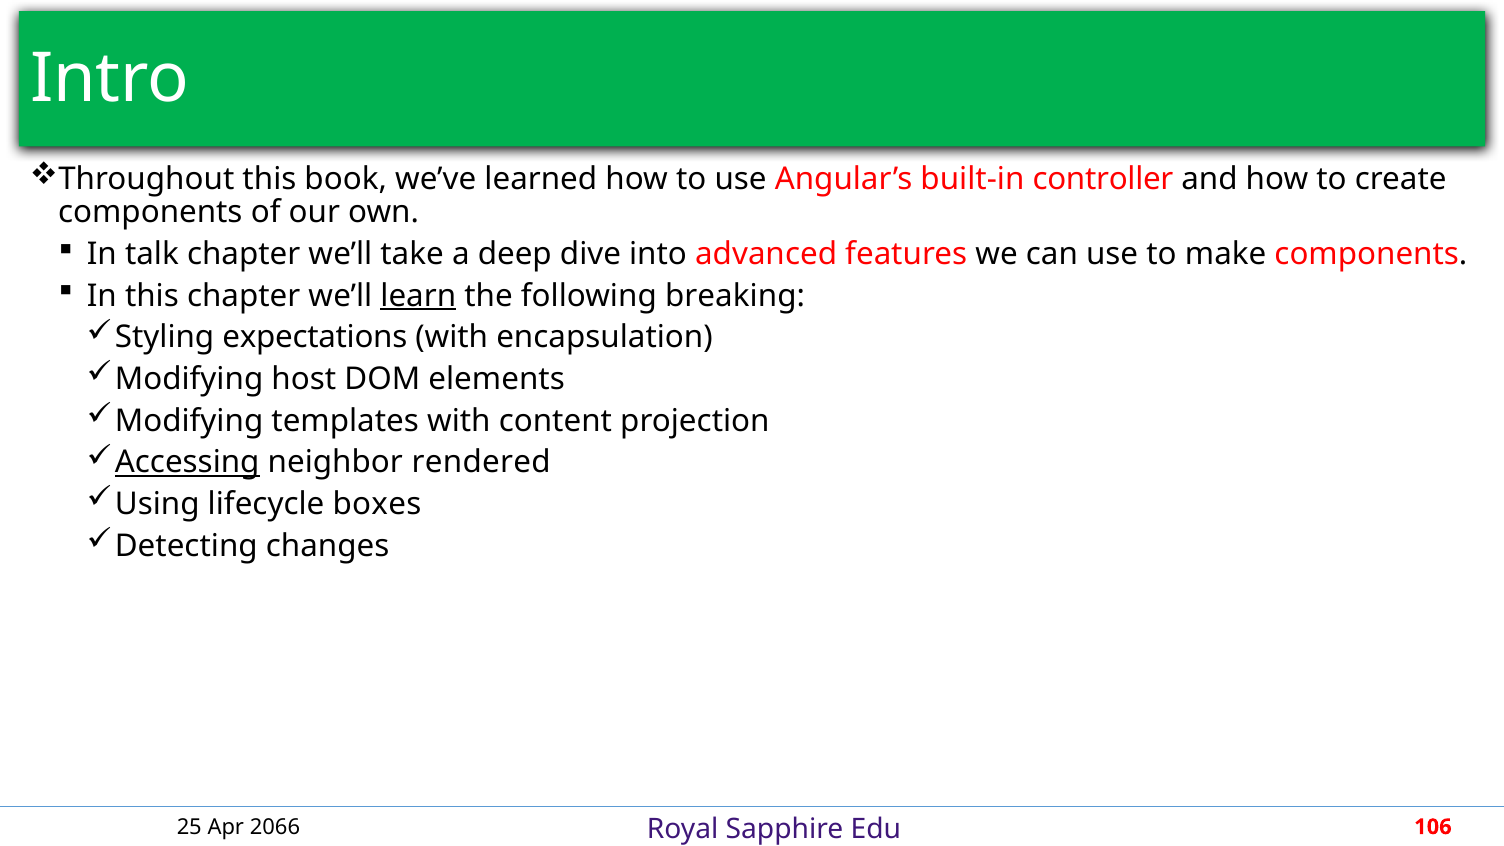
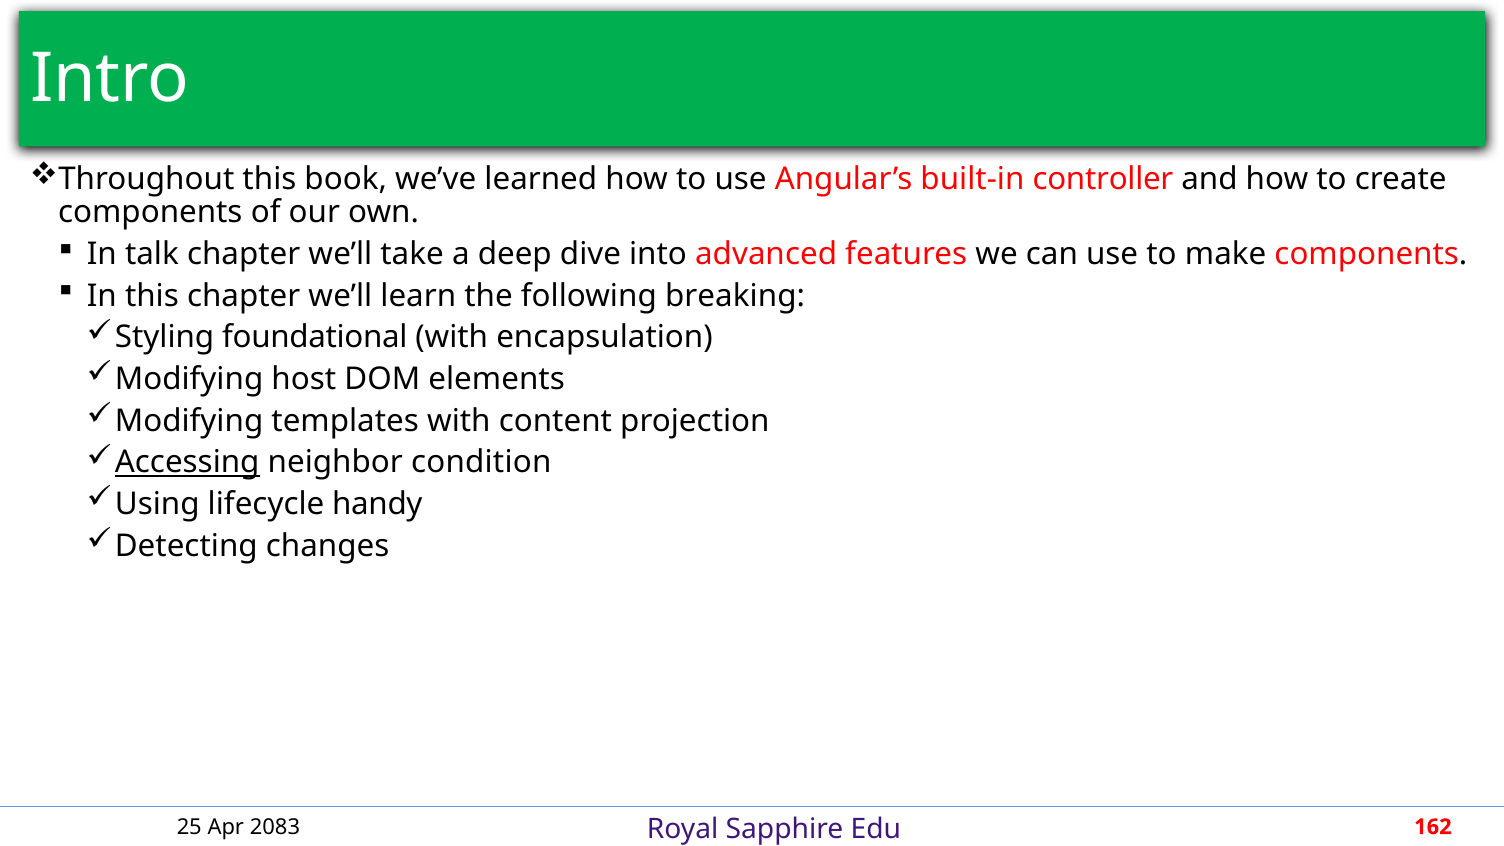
learn underline: present -> none
expectations: expectations -> foundational
rendered: rendered -> condition
boxes: boxes -> handy
2066: 2066 -> 2083
106: 106 -> 162
